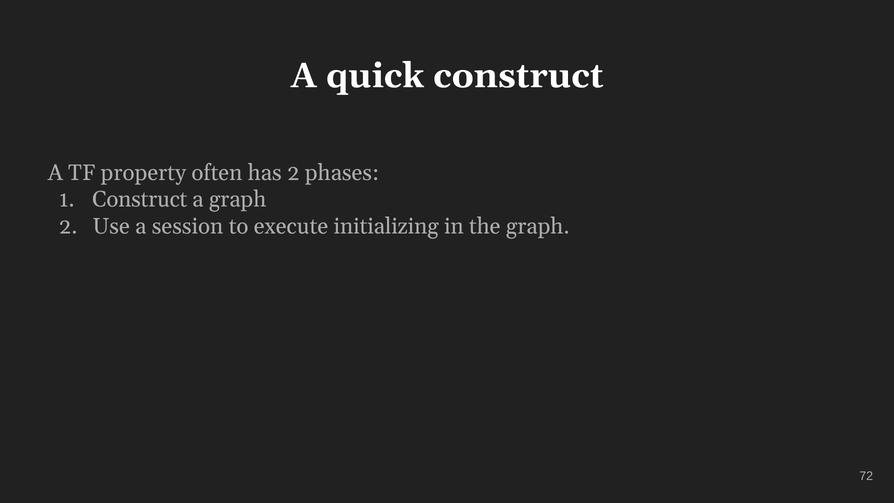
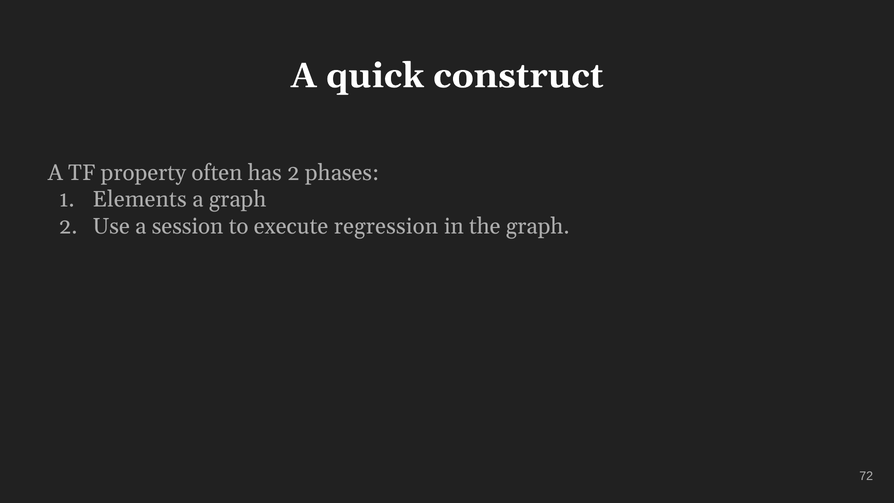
Construct at (140, 199): Construct -> Elements
initializing: initializing -> regression
